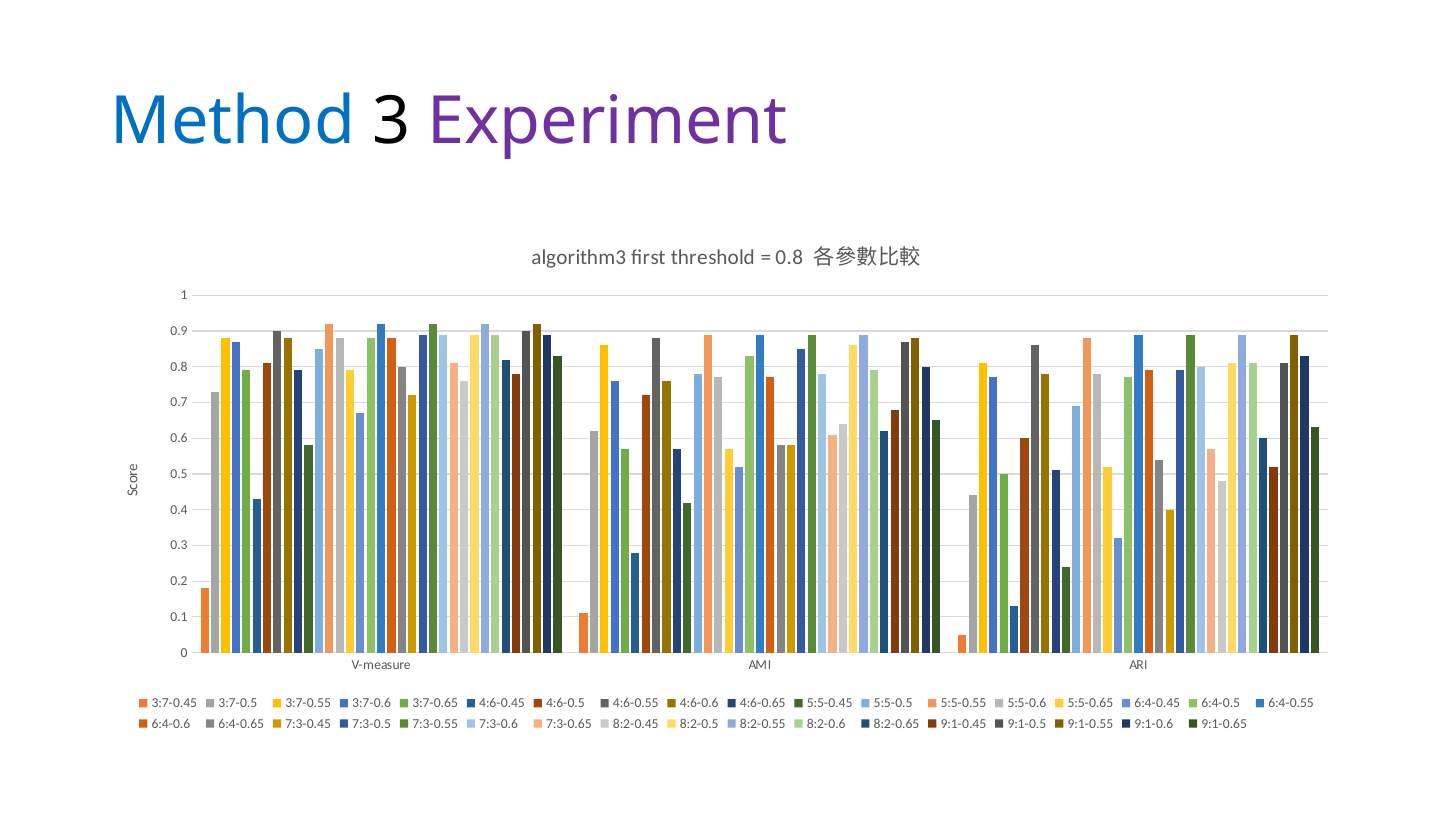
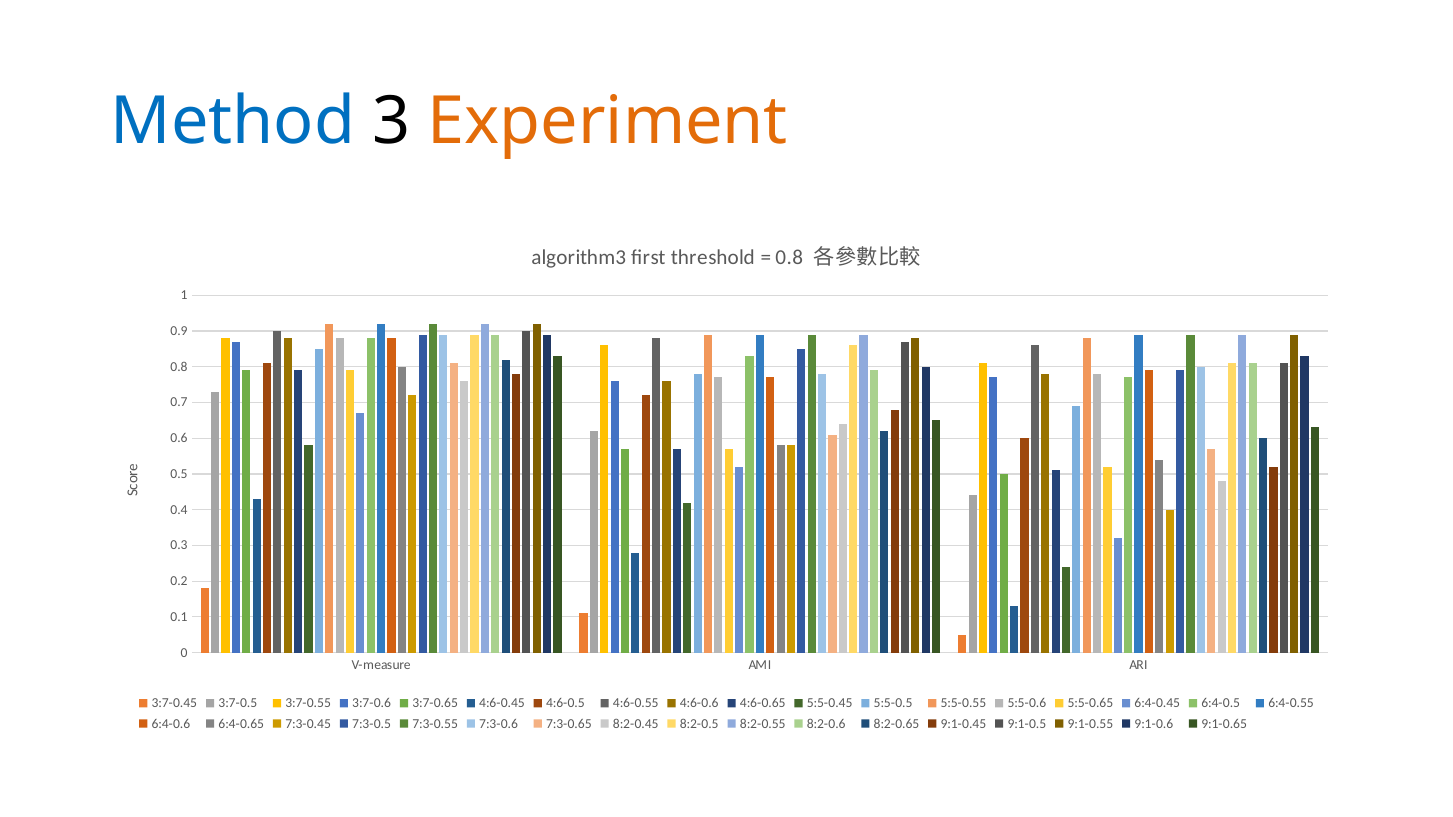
Experiment colour: purple -> orange
